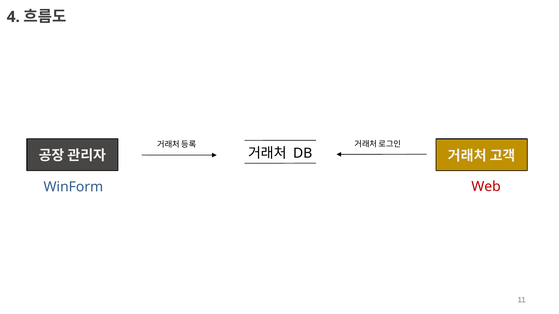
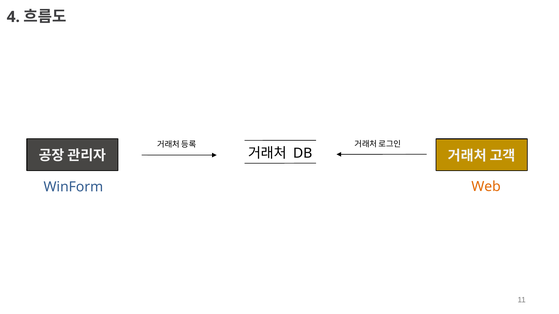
Web colour: red -> orange
